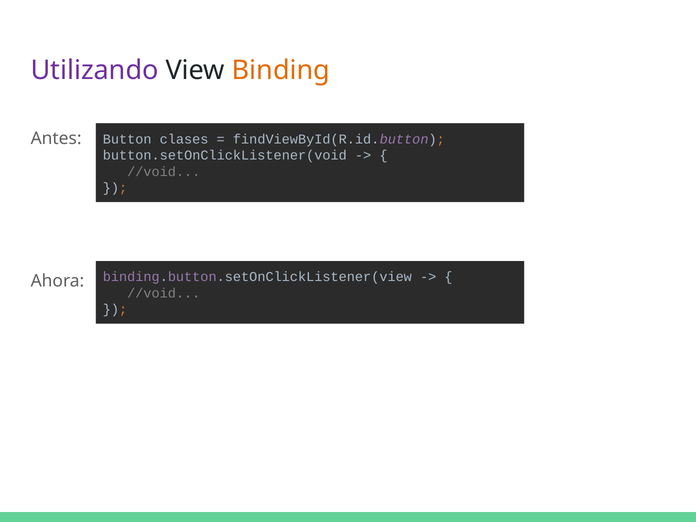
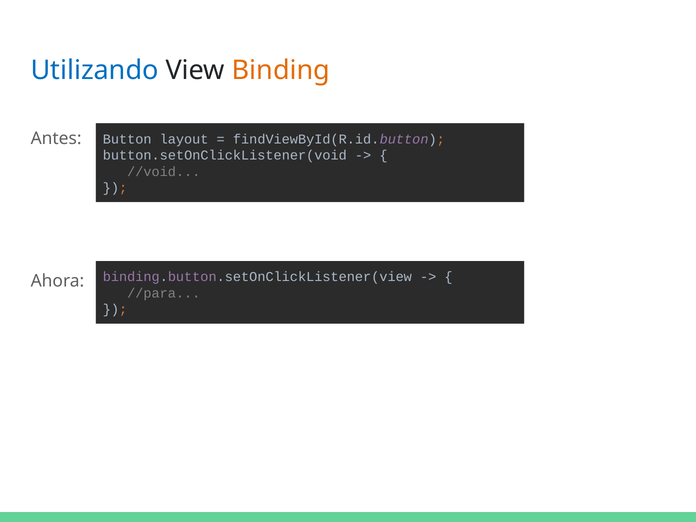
Utilizando colour: purple -> blue
clases: clases -> layout
//void at (164, 293): //void -> //para
